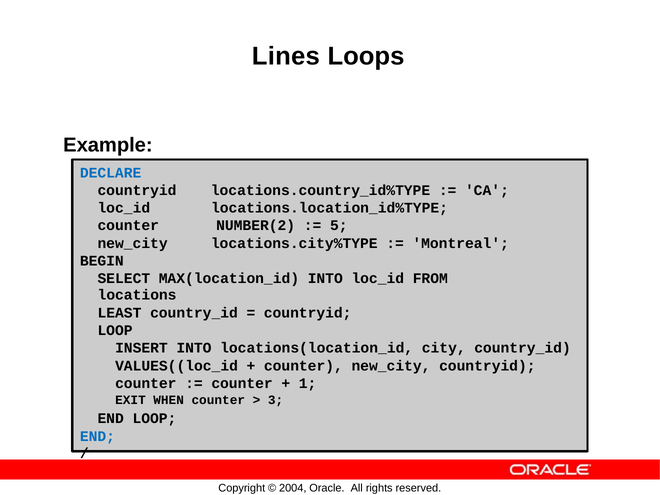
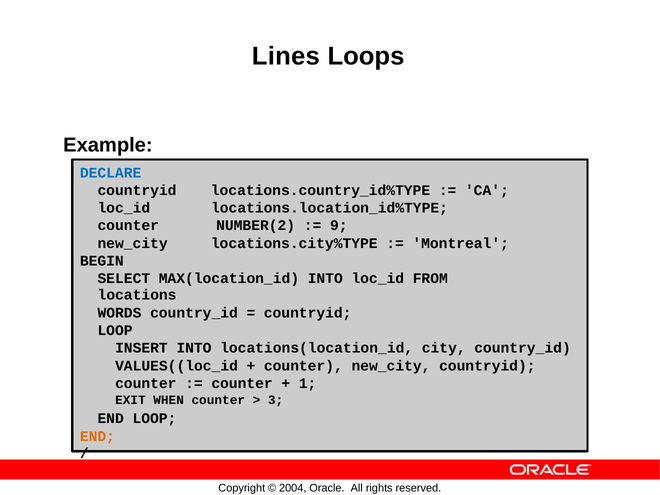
5: 5 -> 9
LEAST: LEAST -> WORDS
END at (97, 436) colour: blue -> orange
